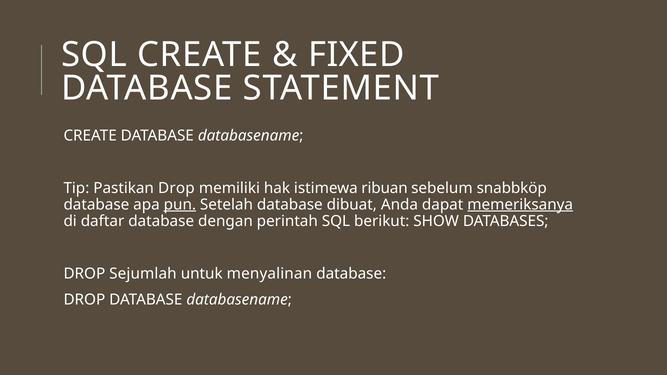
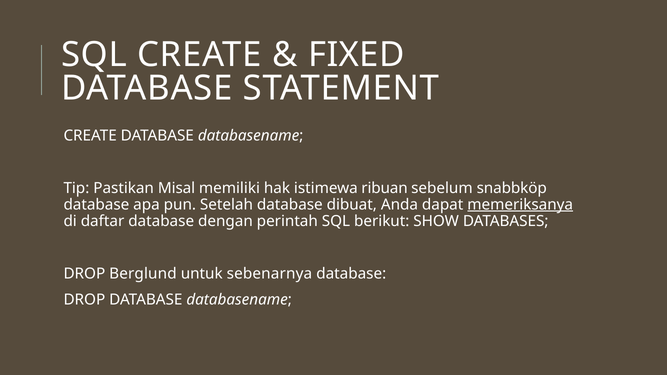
Pastikan Drop: Drop -> Misal
pun underline: present -> none
Sejumlah: Sejumlah -> Berglund
menyalinan: menyalinan -> sebenarnya
